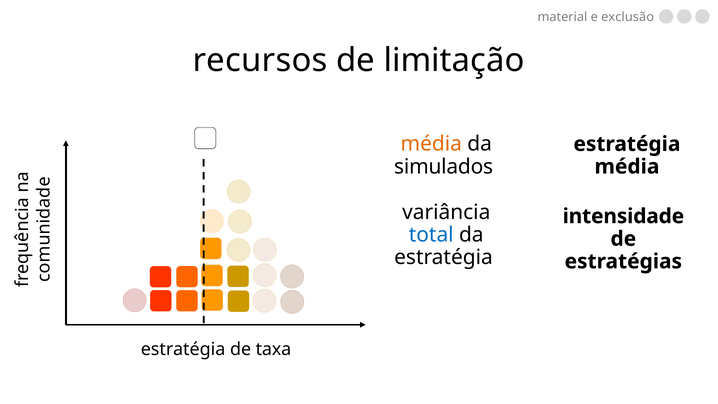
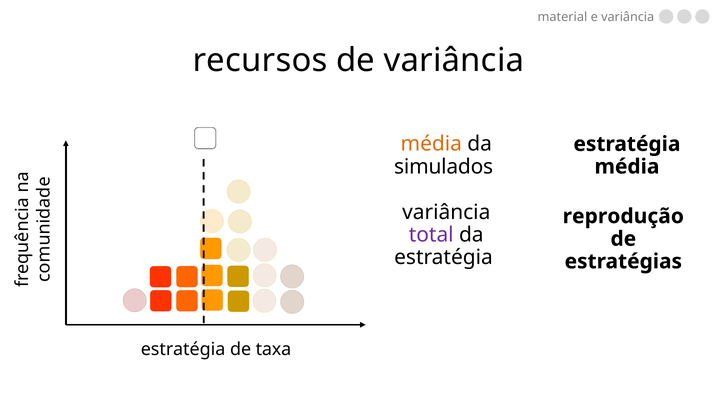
e exclusão: exclusão -> variância
de limitação: limitação -> variância
intensidade: intensidade -> reprodução
total colour: blue -> purple
